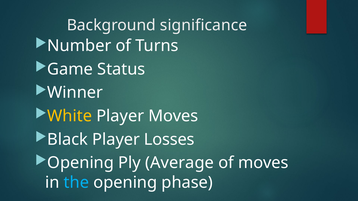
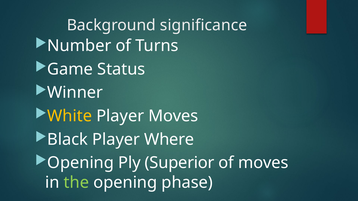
Losses: Losses -> Where
Average: Average -> Superior
the colour: light blue -> light green
